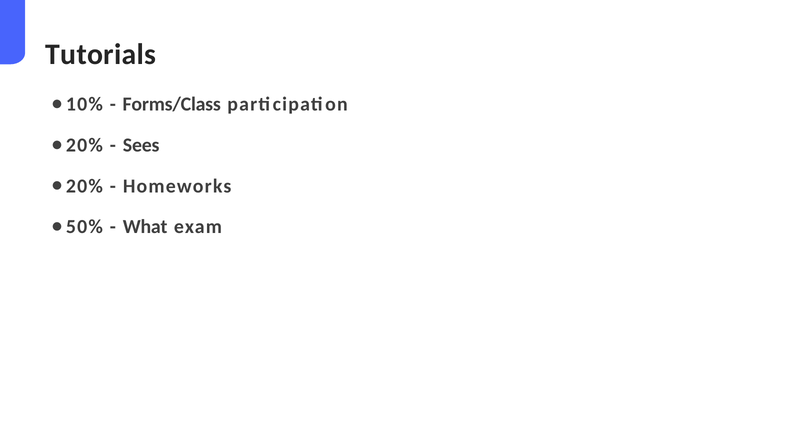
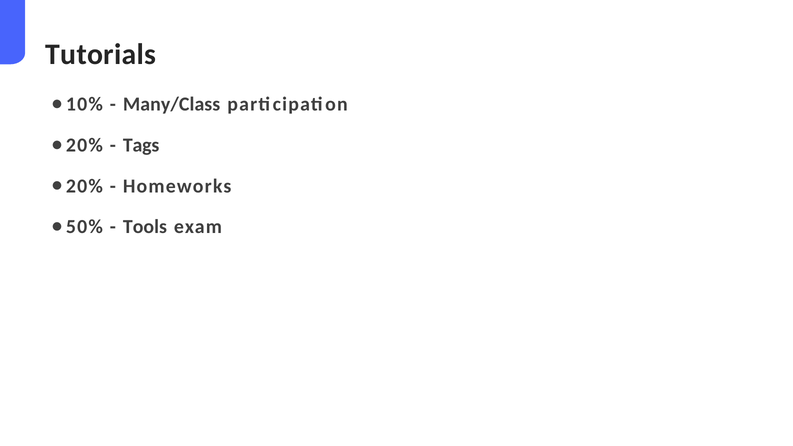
Forms/Class: Forms/Class -> Many/Class
Sees: Sees -> Tags
What: What -> Tools
